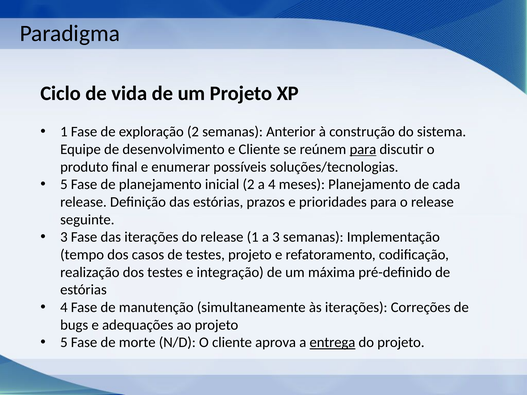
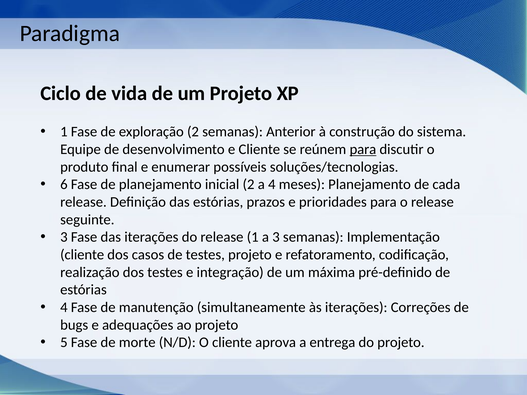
5 at (64, 185): 5 -> 6
tempo at (82, 255): tempo -> cliente
entrega underline: present -> none
